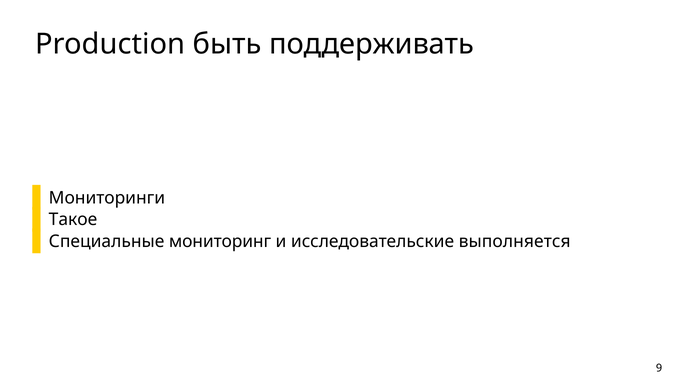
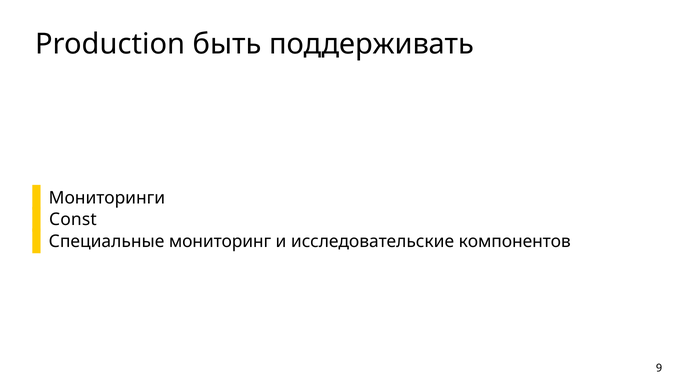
Такое: Такое -> Const
выполняется: выполняется -> компонентов
